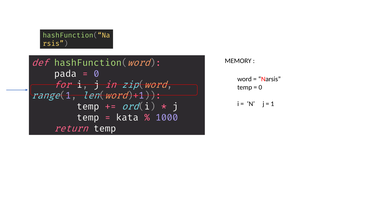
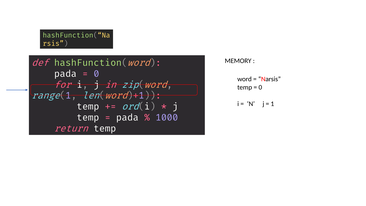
kata at (127, 118): kata -> pada
